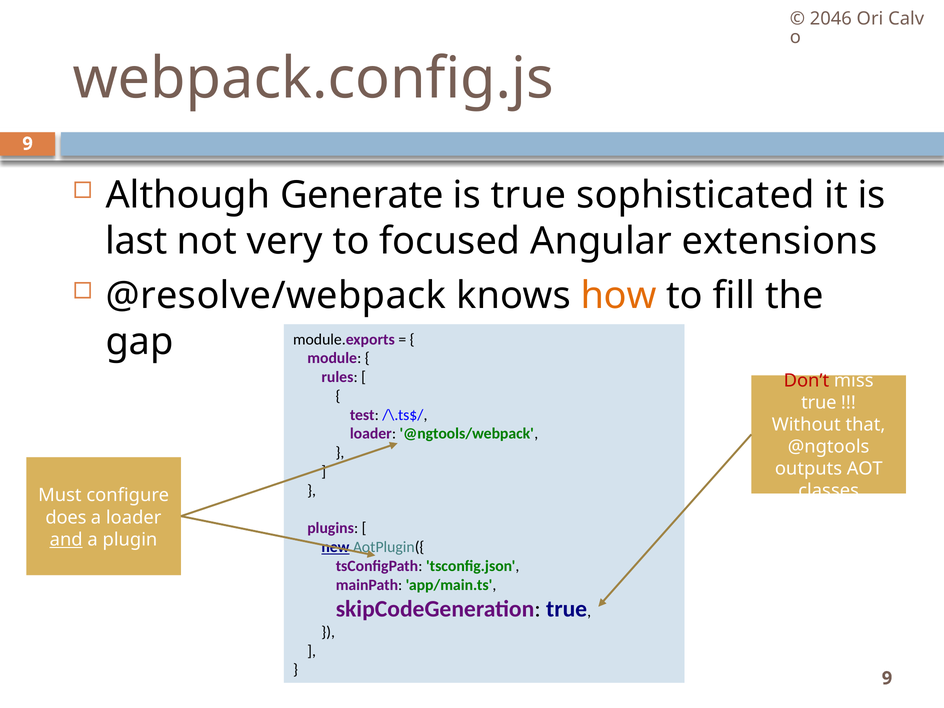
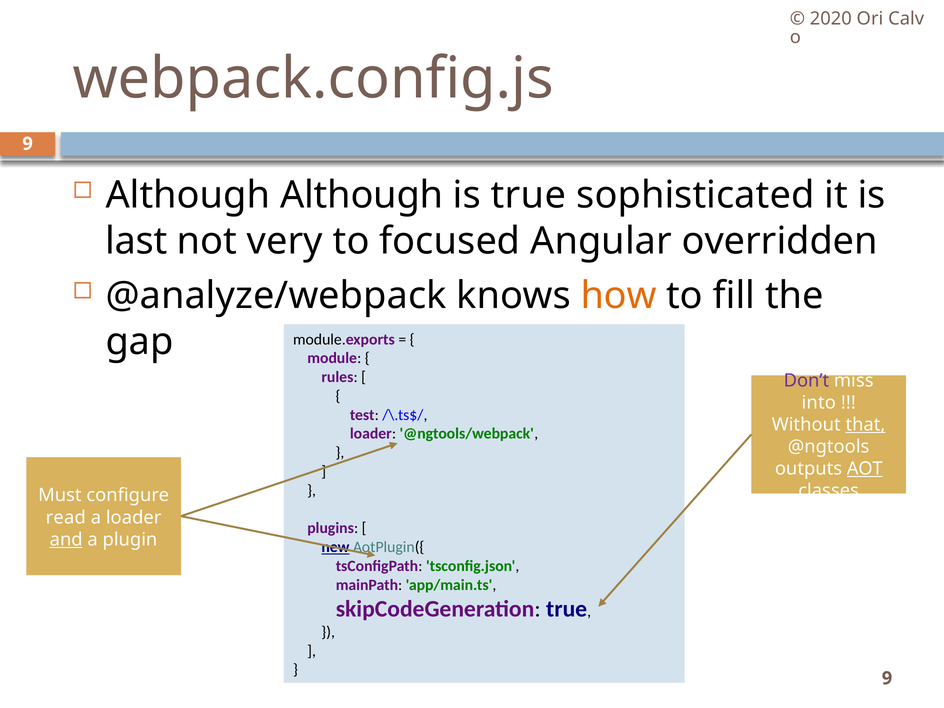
2046: 2046 -> 2020
Although Generate: Generate -> Although
extensions: extensions -> overridden
@resolve/webpack: @resolve/webpack -> @analyze/webpack
Don’t colour: red -> purple
true at (819, 403): true -> into
that underline: none -> present
AOT underline: none -> present
does: does -> read
